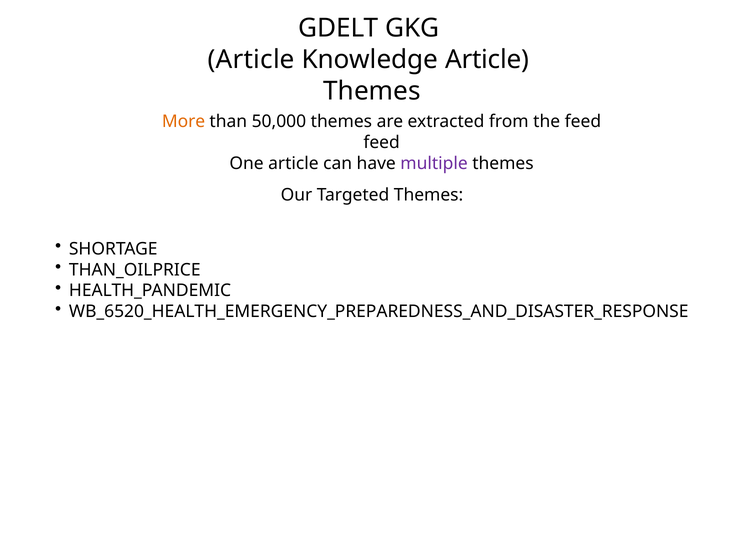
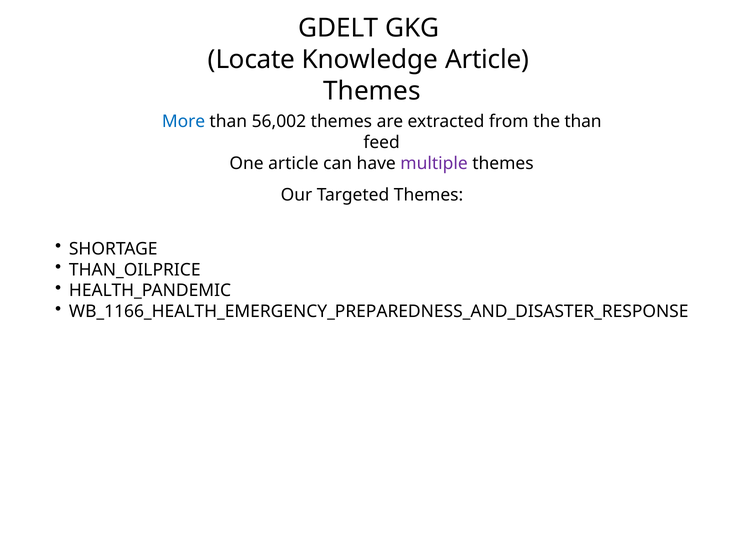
Article at (251, 60): Article -> Locate
More colour: orange -> blue
50,000: 50,000 -> 56,002
the feed: feed -> than
WB_6520_HEALTH_EMERGENCY_PREPAREDNESS_AND_DISASTER_RESPONSE: WB_6520_HEALTH_EMERGENCY_PREPAREDNESS_AND_DISASTER_RESPONSE -> WB_1166_HEALTH_EMERGENCY_PREPAREDNESS_AND_DISASTER_RESPONSE
